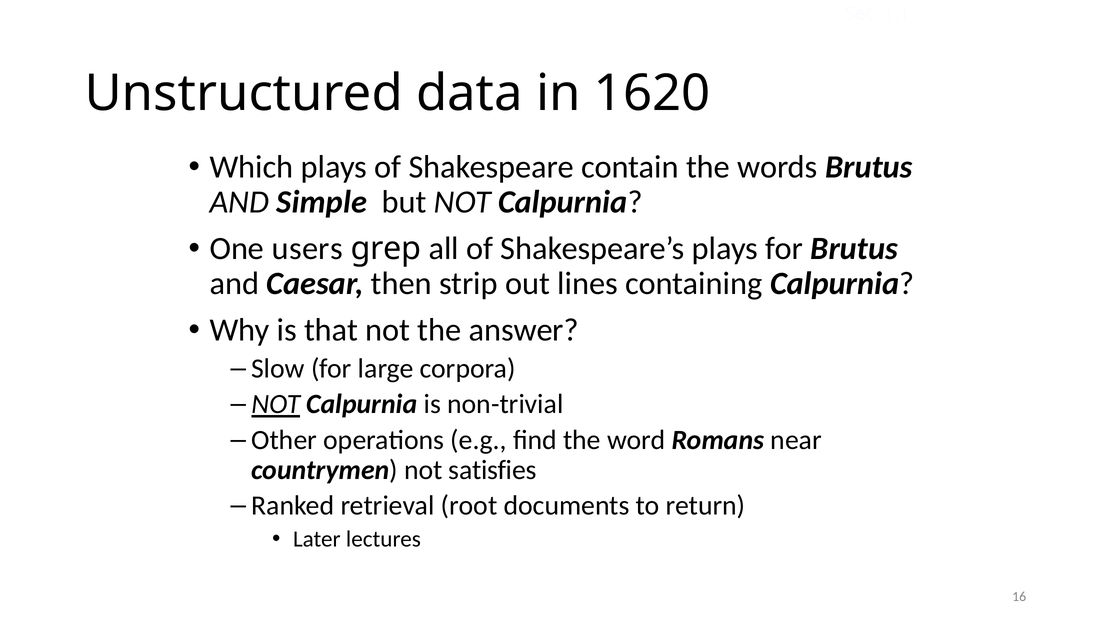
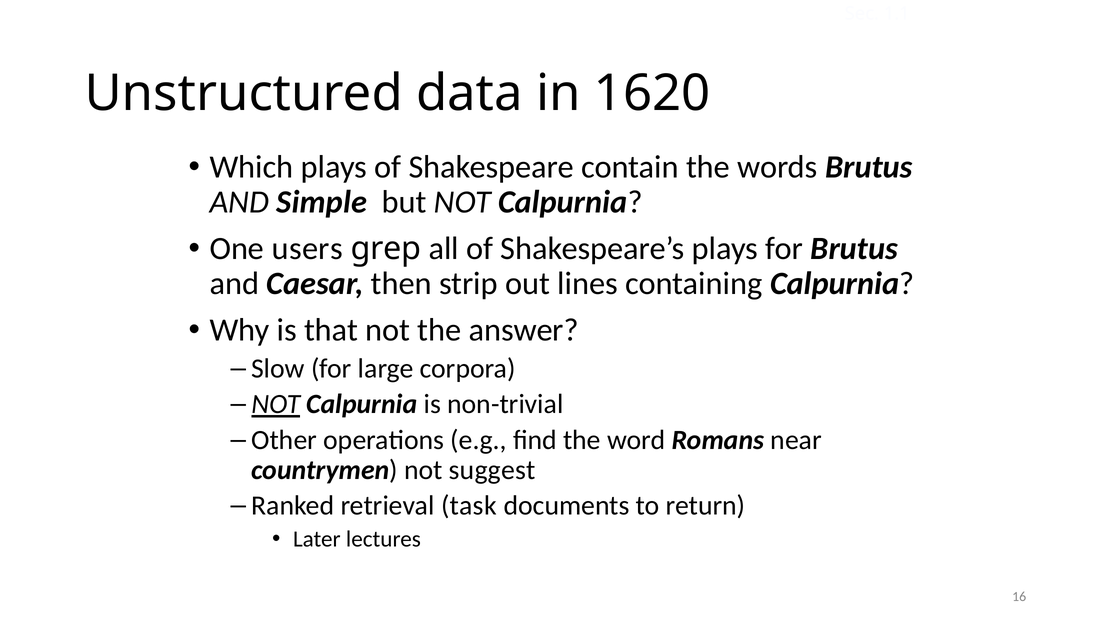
satisfies: satisfies -> suggest
root: root -> task
